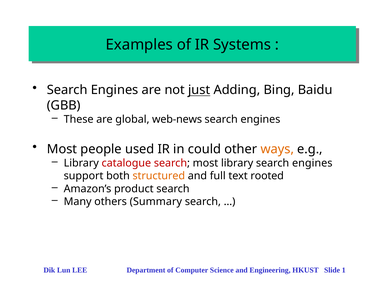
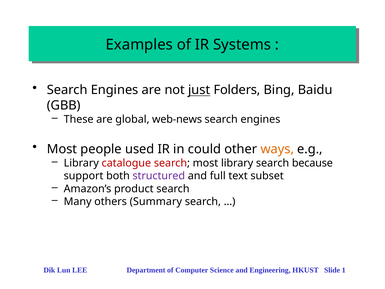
Adding: Adding -> Folders
library search engines: engines -> because
structured colour: orange -> purple
rooted: rooted -> subset
